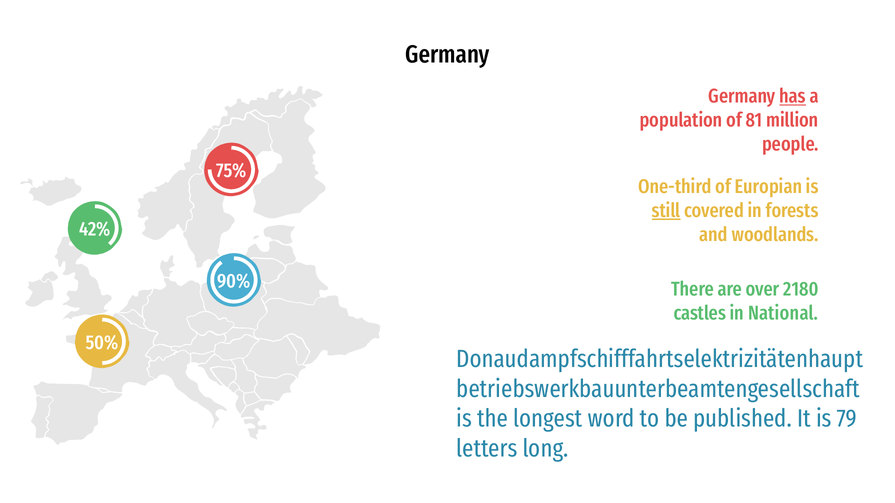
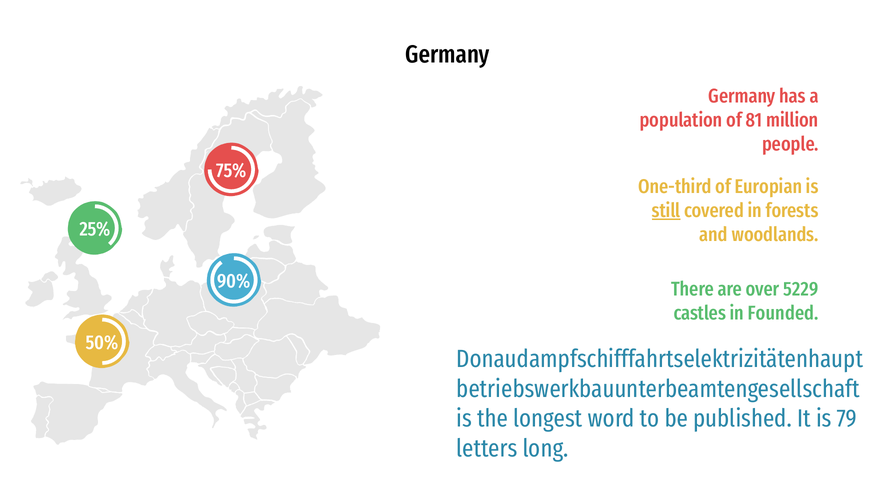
has underline: present -> none
42%: 42% -> 25%
2180: 2180 -> 5229
National: National -> Founded
